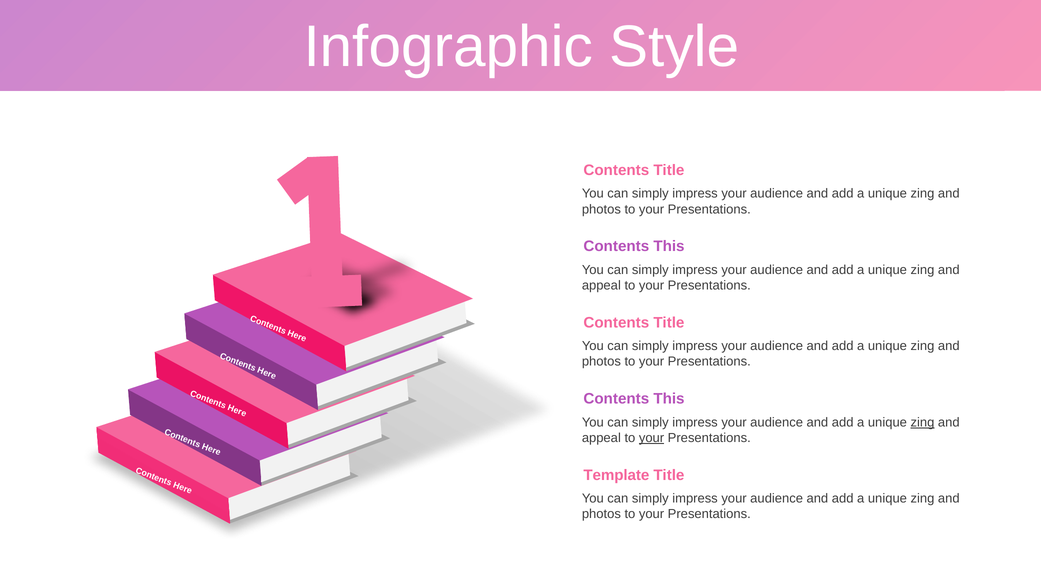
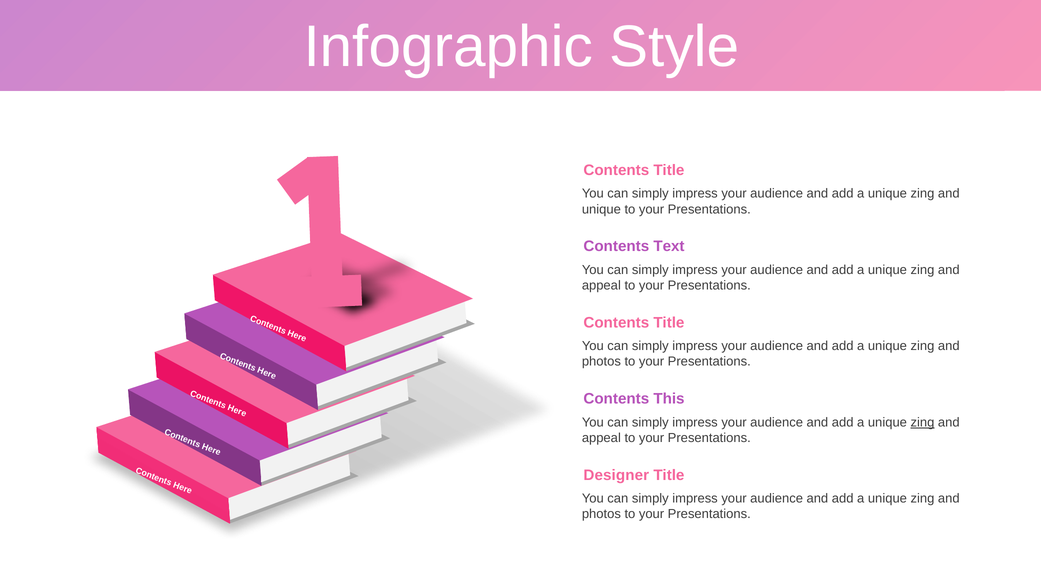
photos at (601, 209): photos -> unique
This at (669, 246): This -> Text
your at (652, 438) underline: present -> none
Template: Template -> Designer
